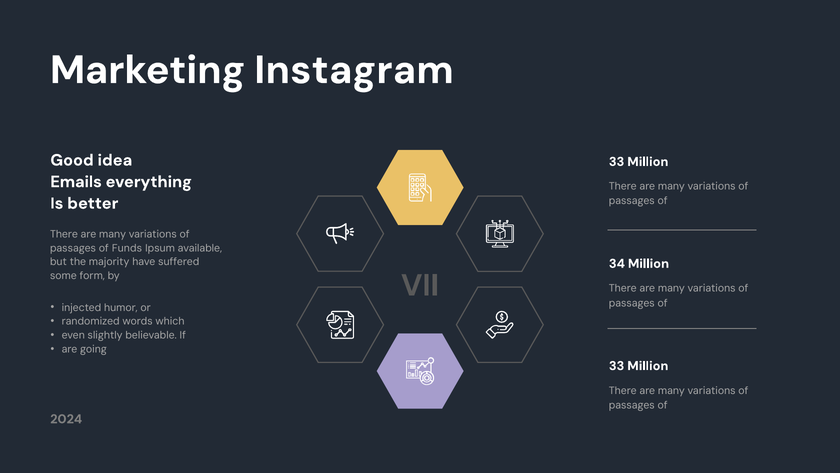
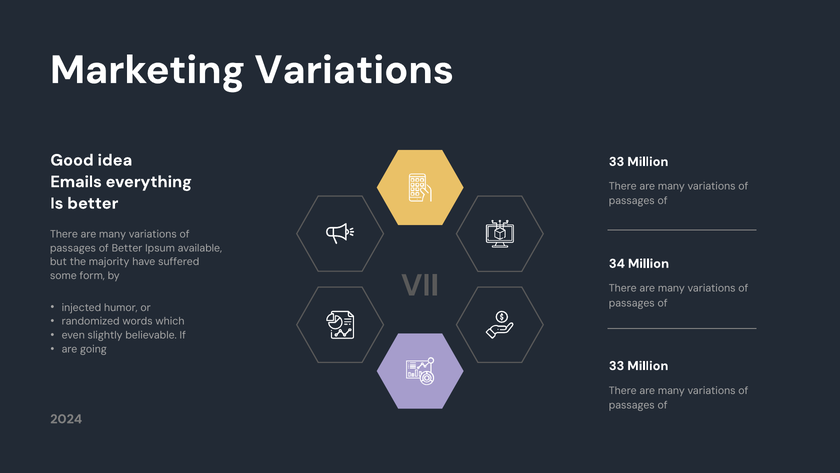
Marketing Instagram: Instagram -> Variations
of Funds: Funds -> Better
